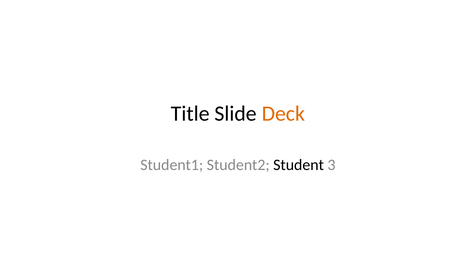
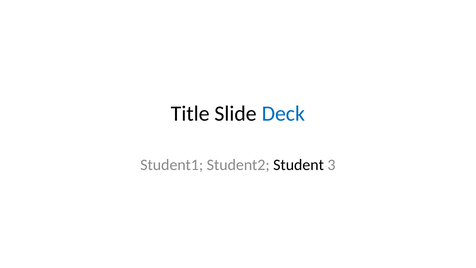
Deck colour: orange -> blue
